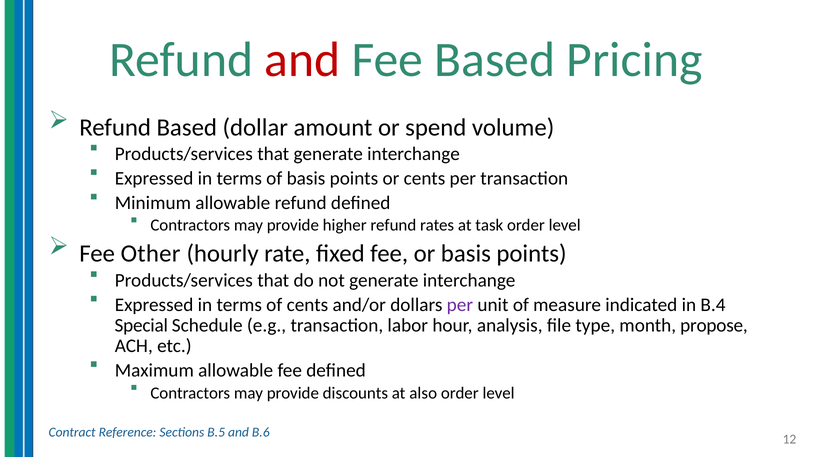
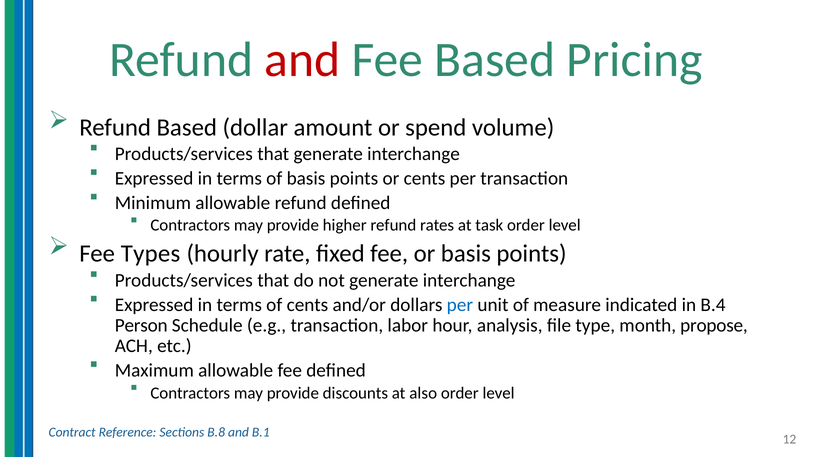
Other: Other -> Types
per at (460, 305) colour: purple -> blue
Special: Special -> Person
B.5: B.5 -> B.8
B.6: B.6 -> B.1
